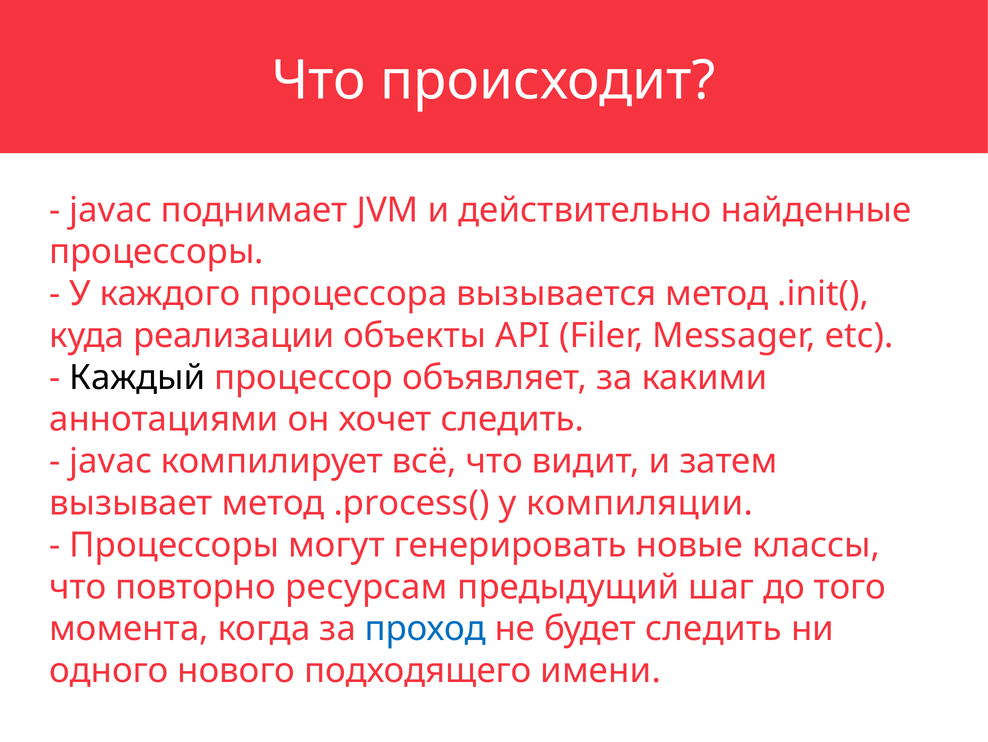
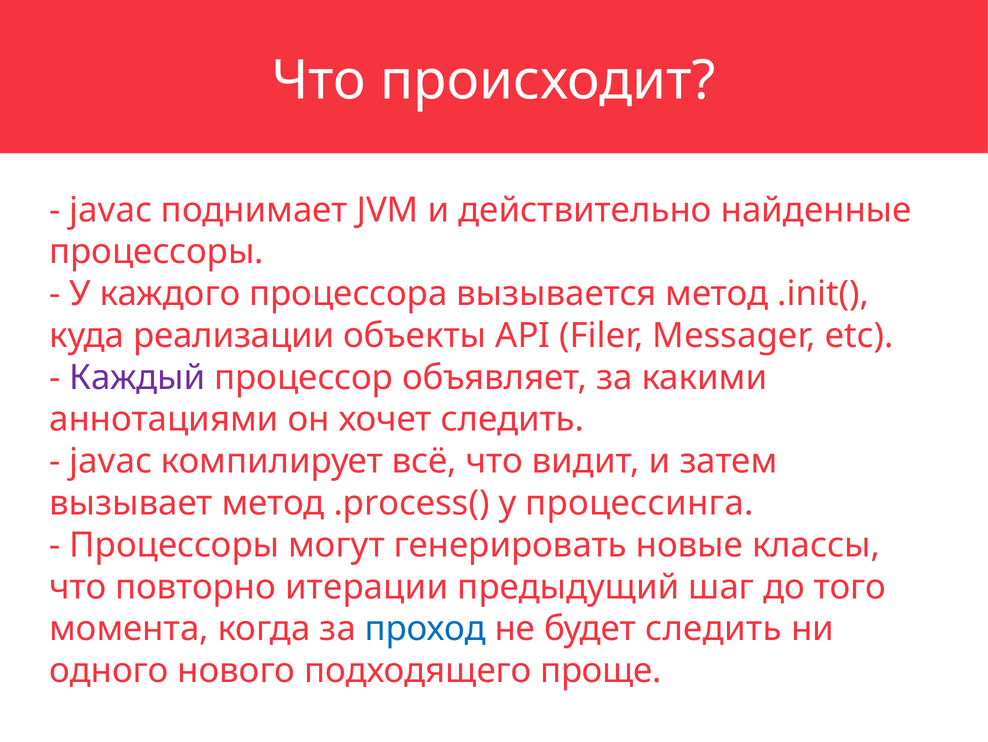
Каждый colour: black -> purple
компиляции: компиляции -> процессинга
ресурсам: ресурсам -> итерации
имени: имени -> проще
